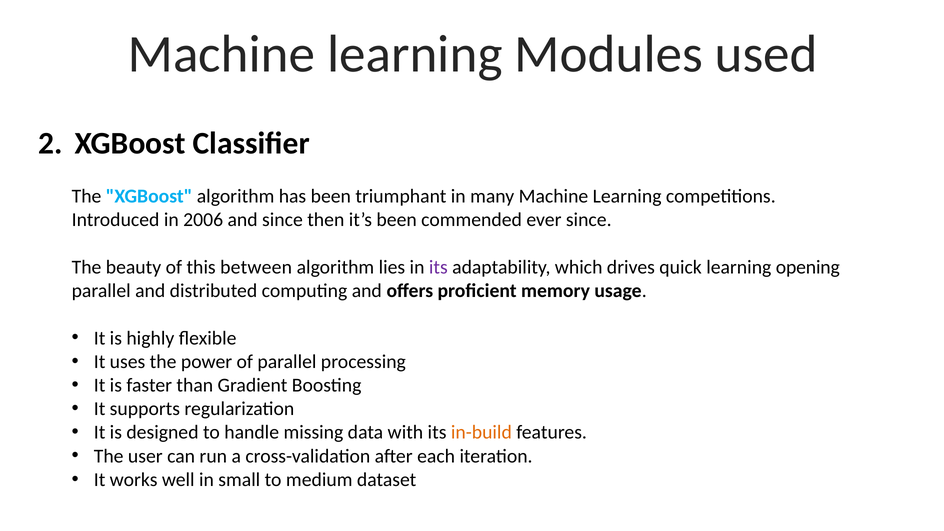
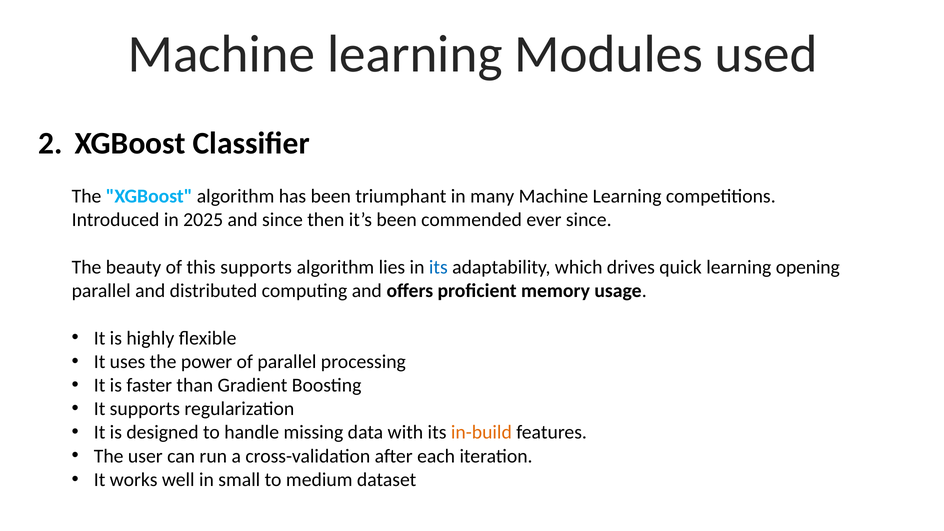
2006: 2006 -> 2025
this between: between -> supports
its at (438, 267) colour: purple -> blue
